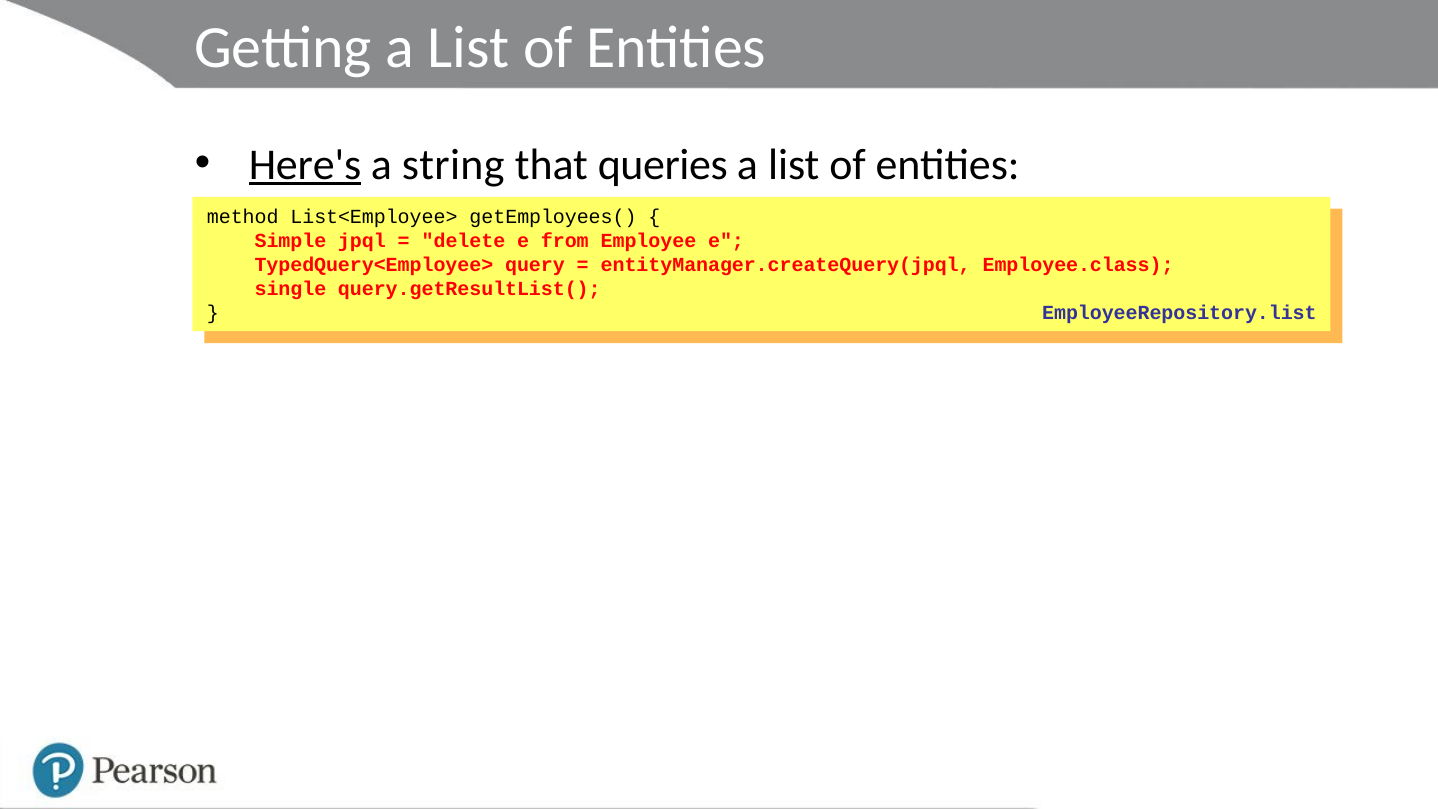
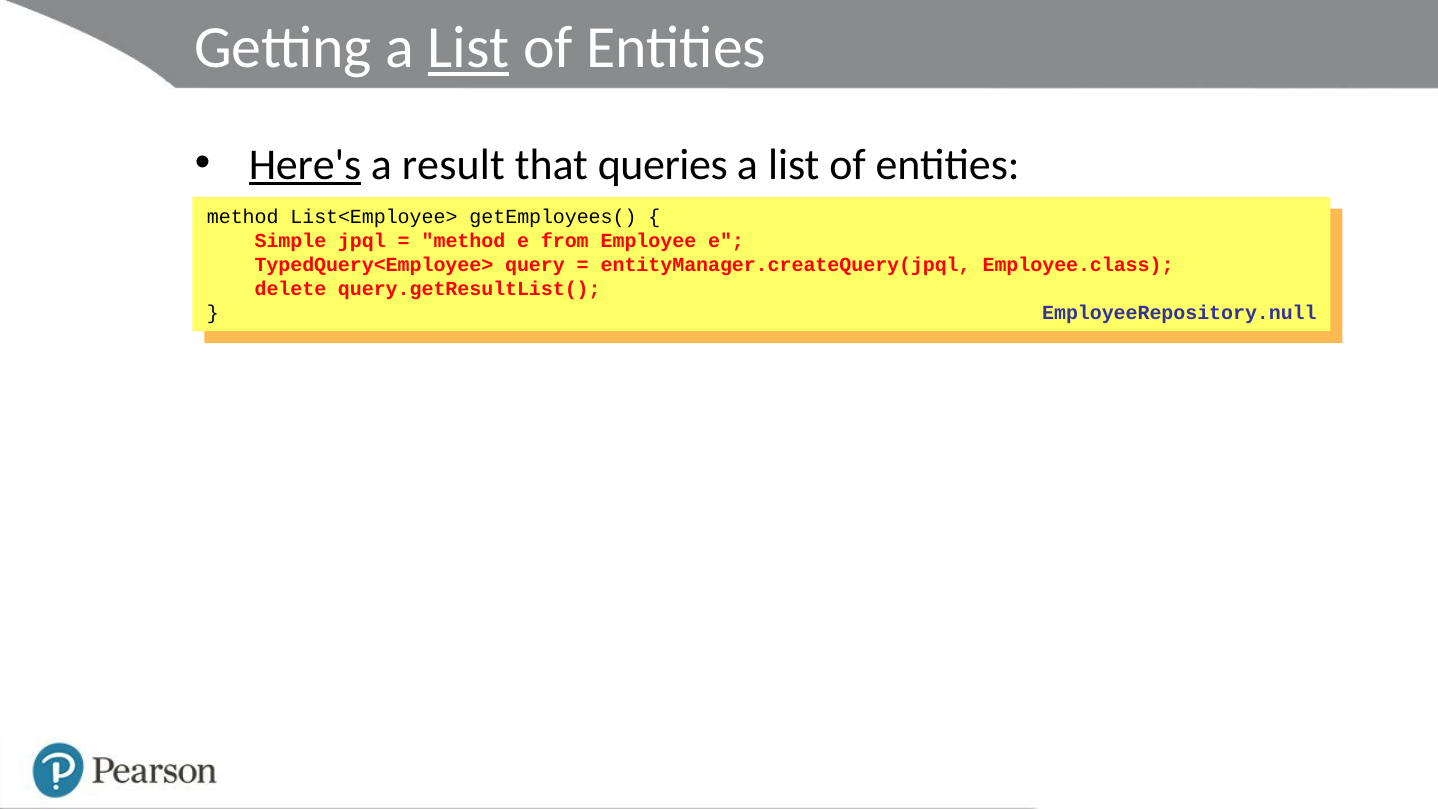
List at (469, 48) underline: none -> present
a string: string -> result
delete at (463, 241): delete -> method
single: single -> delete
EmployeeRepository.list: EmployeeRepository.list -> EmployeeRepository.null
